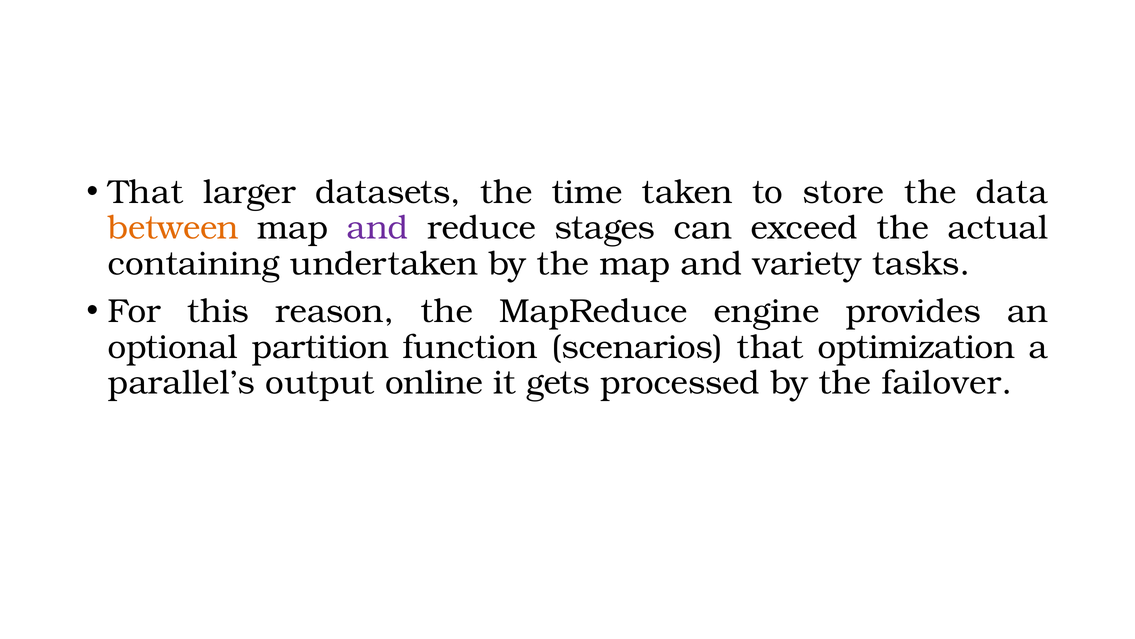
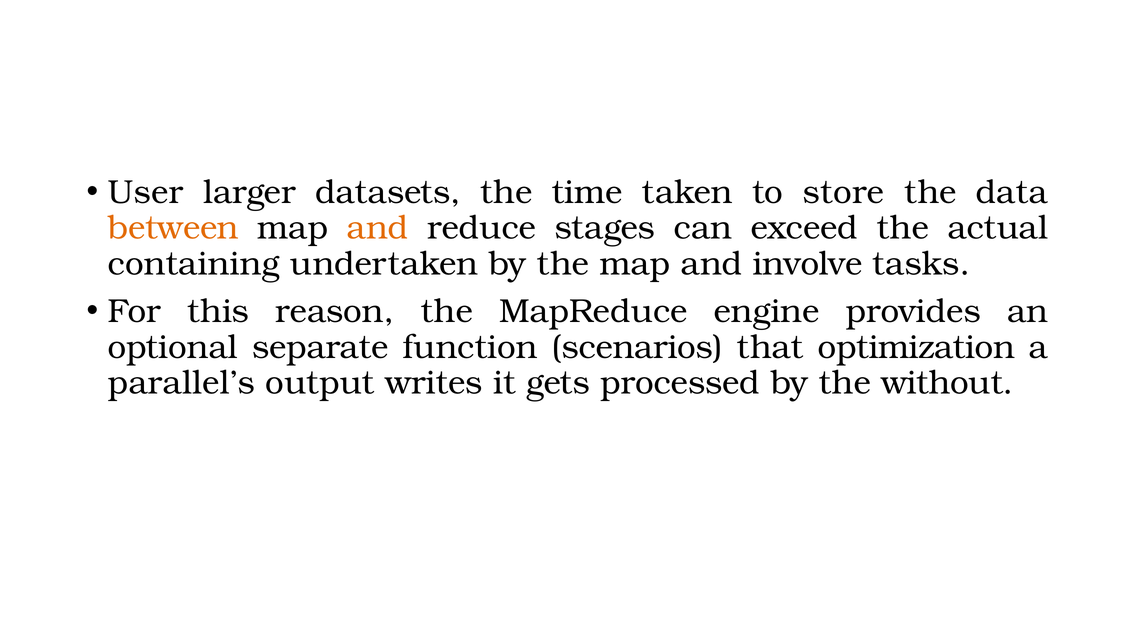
That at (146, 192): That -> User
and at (378, 228) colour: purple -> orange
variety: variety -> involve
partition: partition -> separate
online: online -> writes
failover: failover -> without
